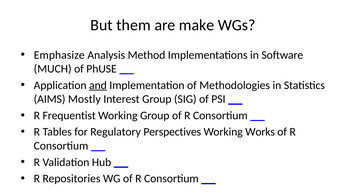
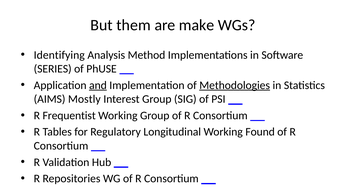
Emphasize: Emphasize -> Identifying
MUCH: MUCH -> SERIES
Methodologies underline: none -> present
Perspectives: Perspectives -> Longitudinal
Works: Works -> Found
